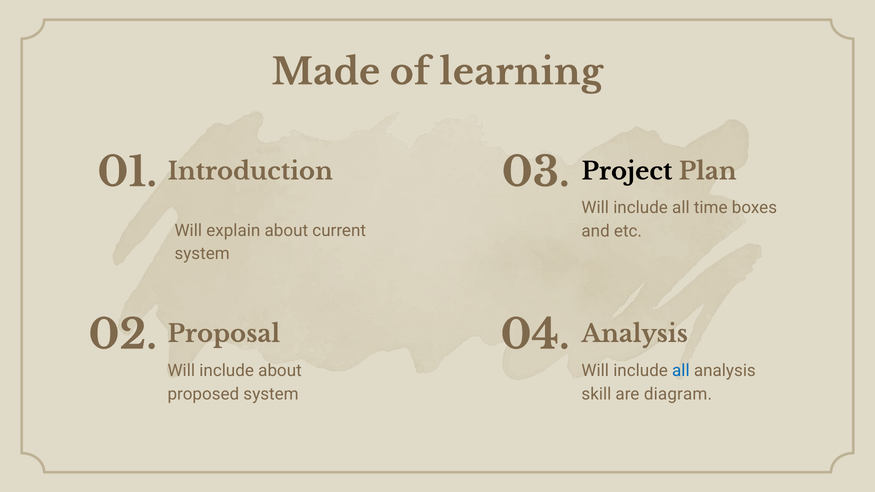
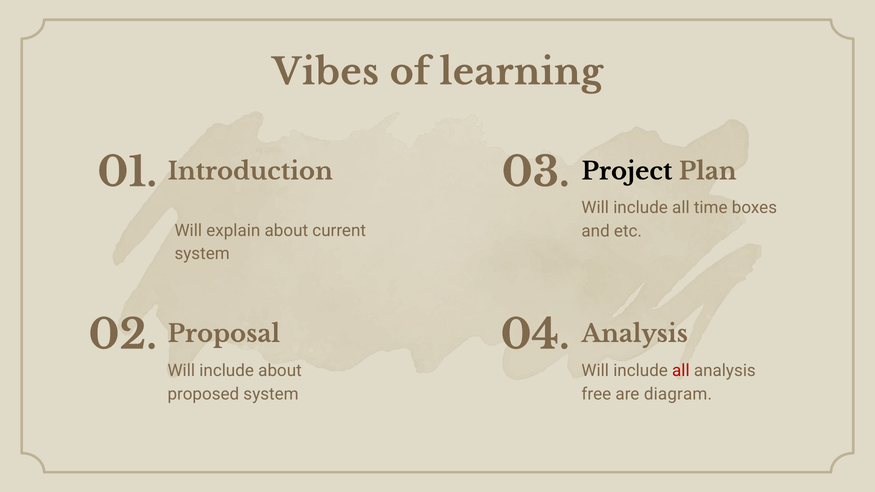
Made: Made -> Vibes
all at (681, 371) colour: blue -> red
skill: skill -> free
